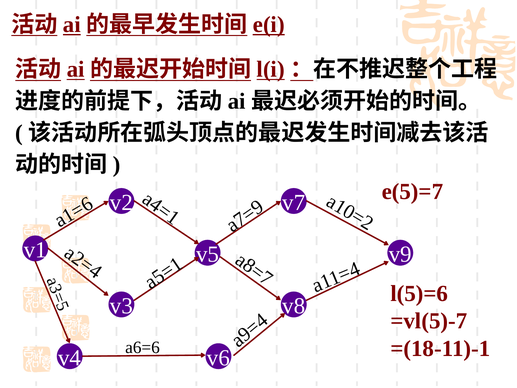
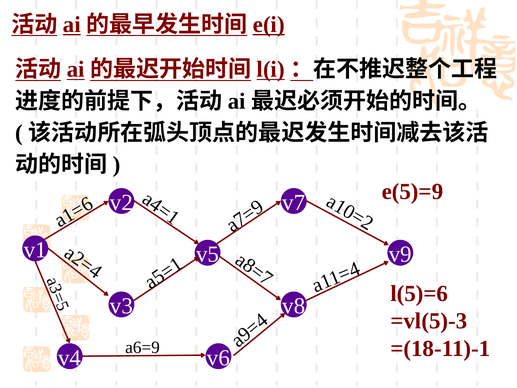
e(5)=7: e(5)=7 -> e(5)=9
=vl(5)-7: =vl(5)-7 -> =vl(5)-3
a6=6: a6=6 -> a6=9
